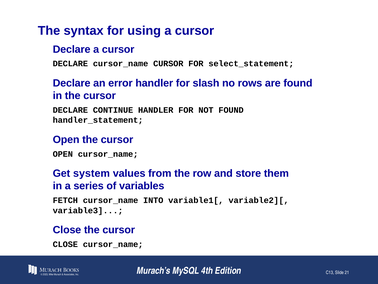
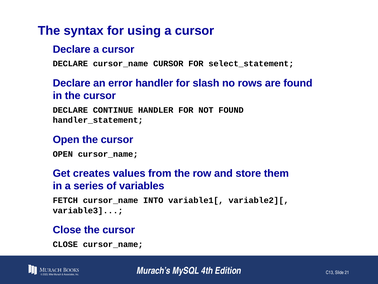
system: system -> creates
